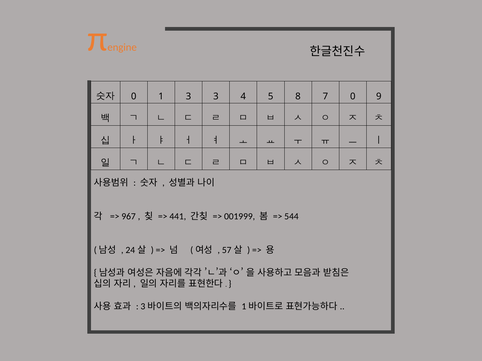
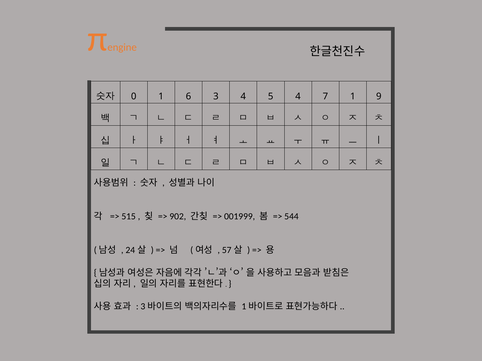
1 3: 3 -> 6
5 8: 8 -> 4
7 0: 0 -> 1
967: 967 -> 515
441: 441 -> 902
